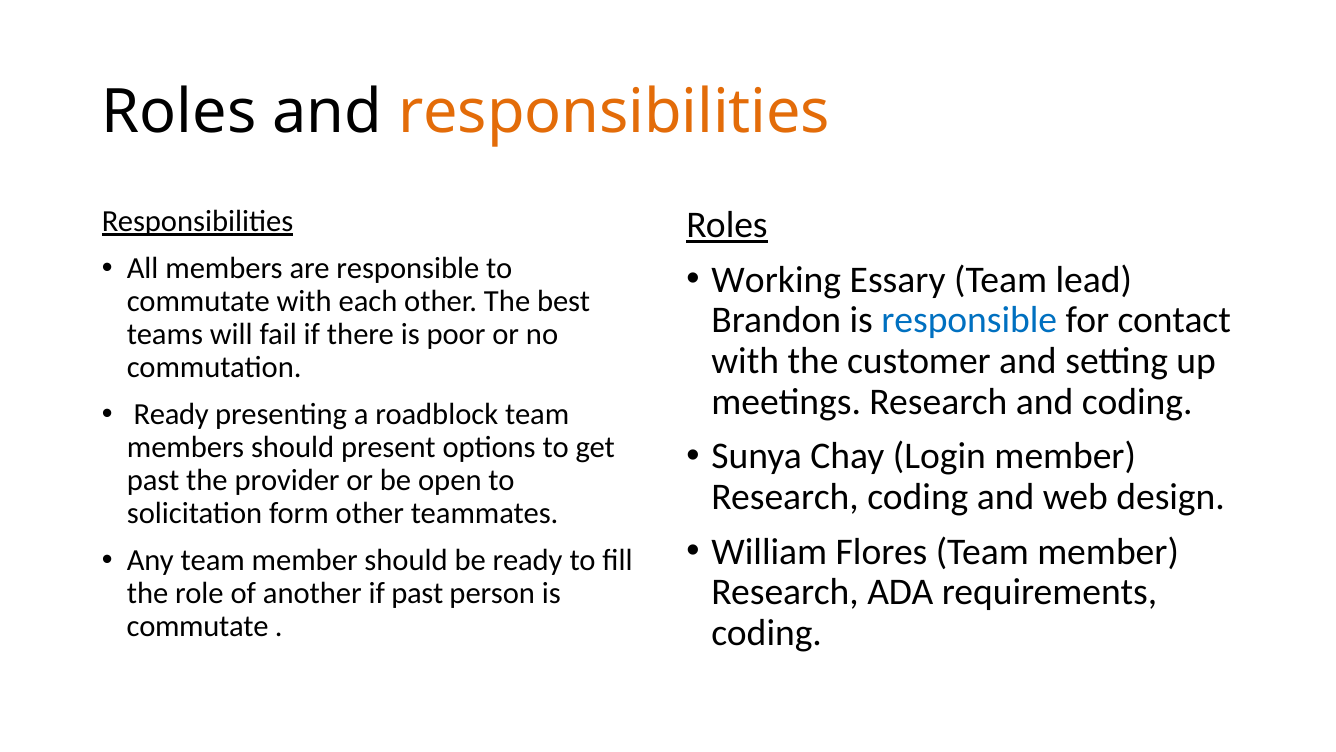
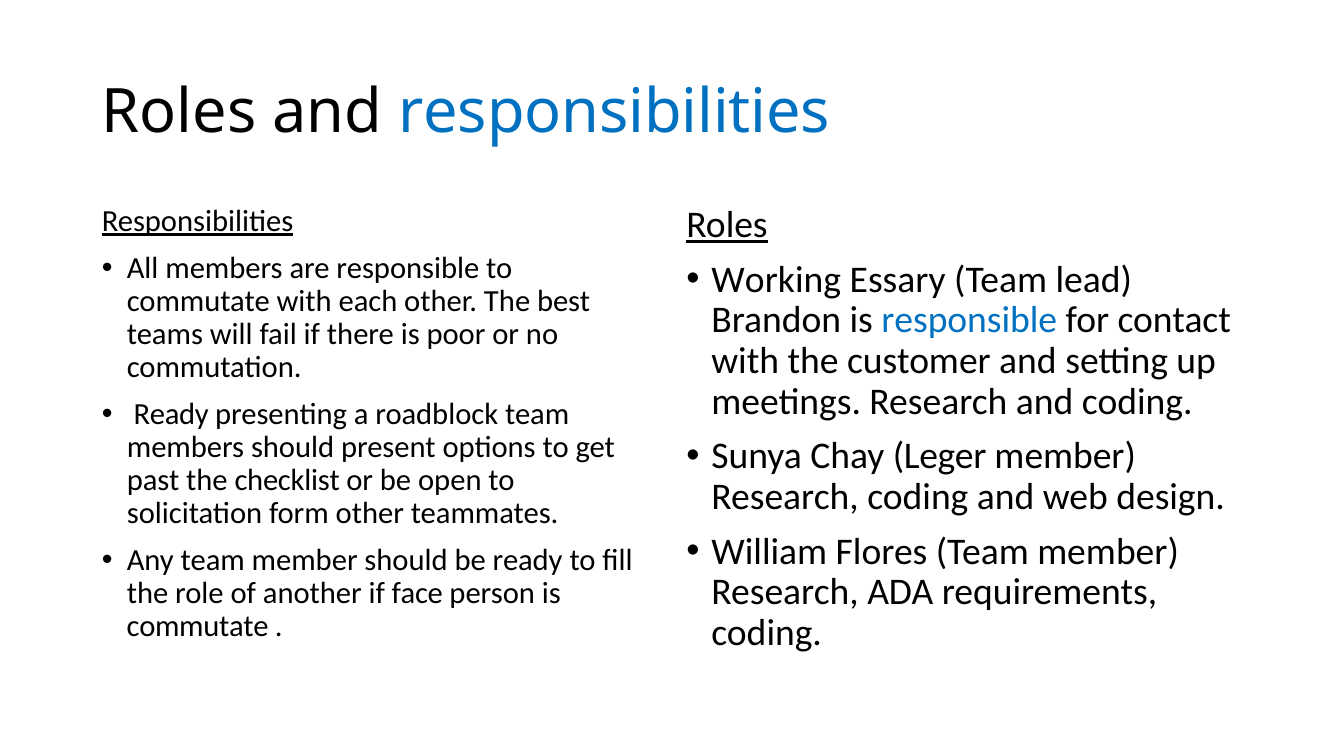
responsibilities at (614, 112) colour: orange -> blue
Login: Login -> Leger
provider: provider -> checklist
if past: past -> face
